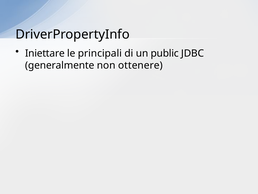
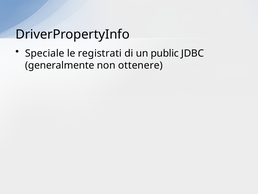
Iniettare: Iniettare -> Speciale
principali: principali -> registrati
